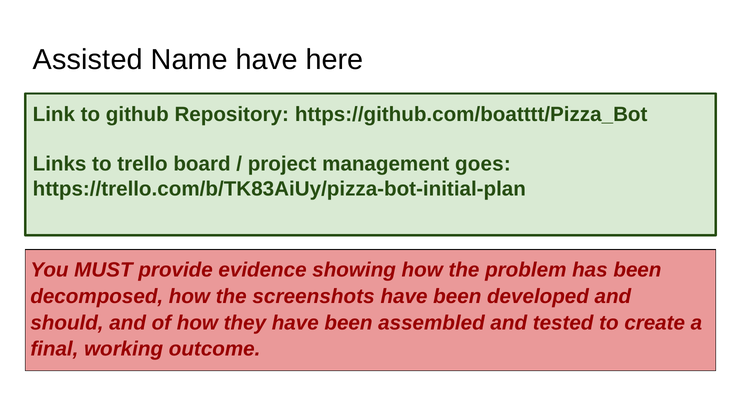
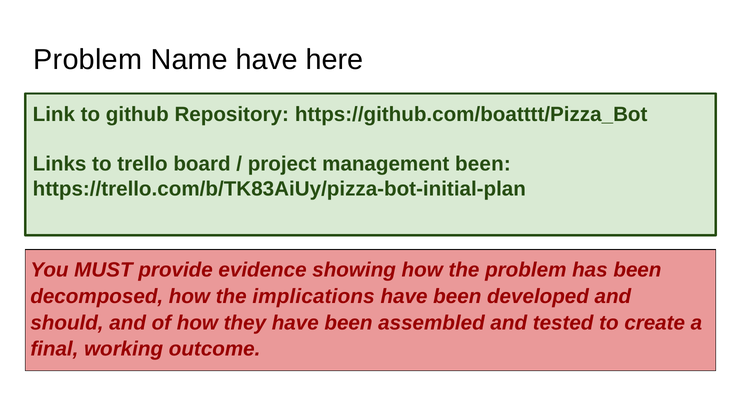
Assisted at (88, 60): Assisted -> Problem
management goes: goes -> been
screenshots: screenshots -> implications
